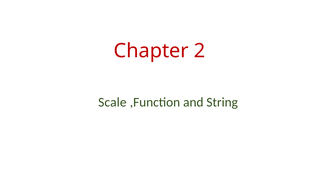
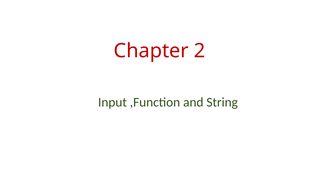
Scale: Scale -> Input
